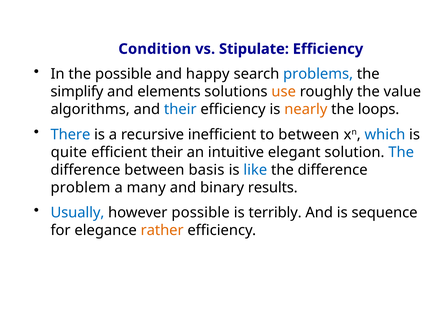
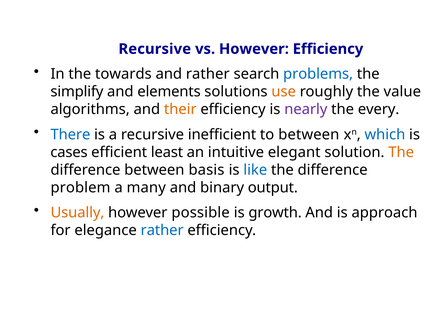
Condition at (155, 49): Condition -> Recursive
vs Stipulate: Stipulate -> However
the possible: possible -> towards
and happy: happy -> rather
their at (180, 110) colour: blue -> orange
nearly colour: orange -> purple
loops: loops -> every
quite: quite -> cases
efficient their: their -> least
The at (401, 152) colour: blue -> orange
results: results -> output
Usually colour: blue -> orange
terribly: terribly -> growth
sequence: sequence -> approach
rather at (162, 231) colour: orange -> blue
